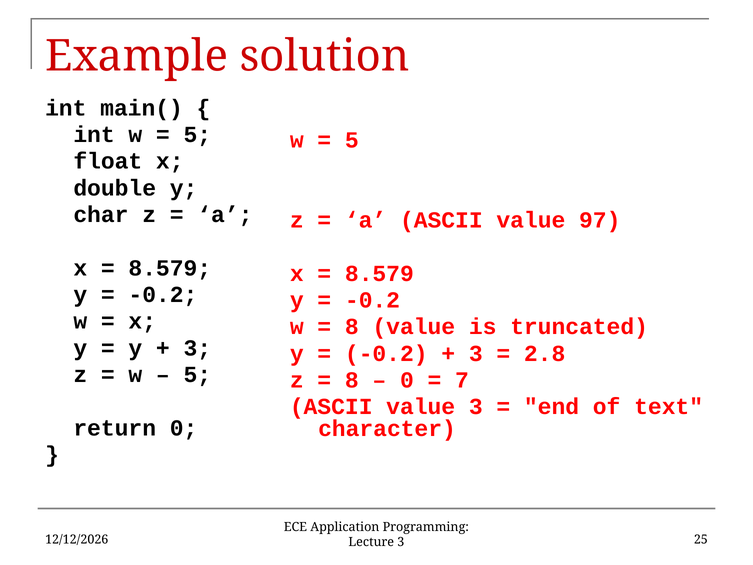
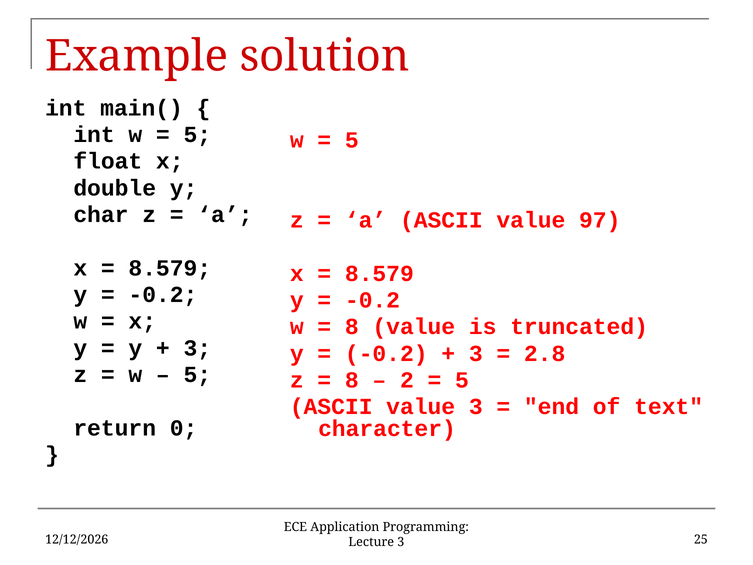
0 at (407, 380): 0 -> 2
7 at (462, 380): 7 -> 5
